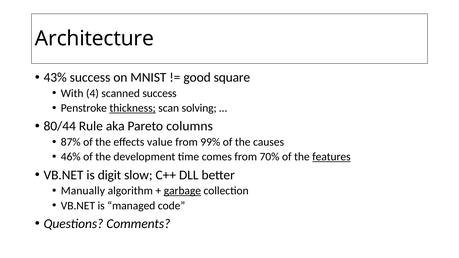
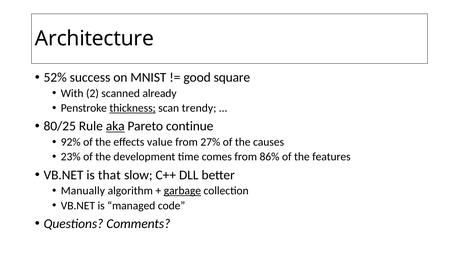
43%: 43% -> 52%
4: 4 -> 2
scanned success: success -> already
solving: solving -> trendy
80/44: 80/44 -> 80/25
aka underline: none -> present
columns: columns -> continue
87%: 87% -> 92%
99%: 99% -> 27%
46%: 46% -> 23%
70%: 70% -> 86%
features underline: present -> none
digit: digit -> that
